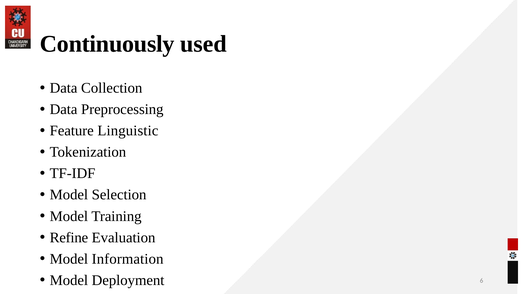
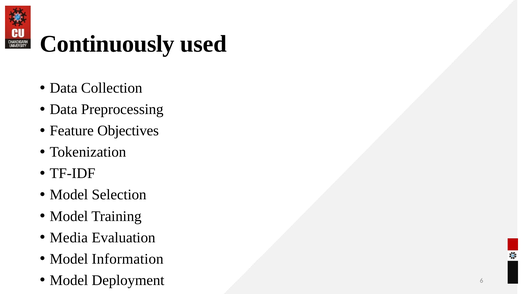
Linguistic: Linguistic -> Objectives
Refine: Refine -> Media
